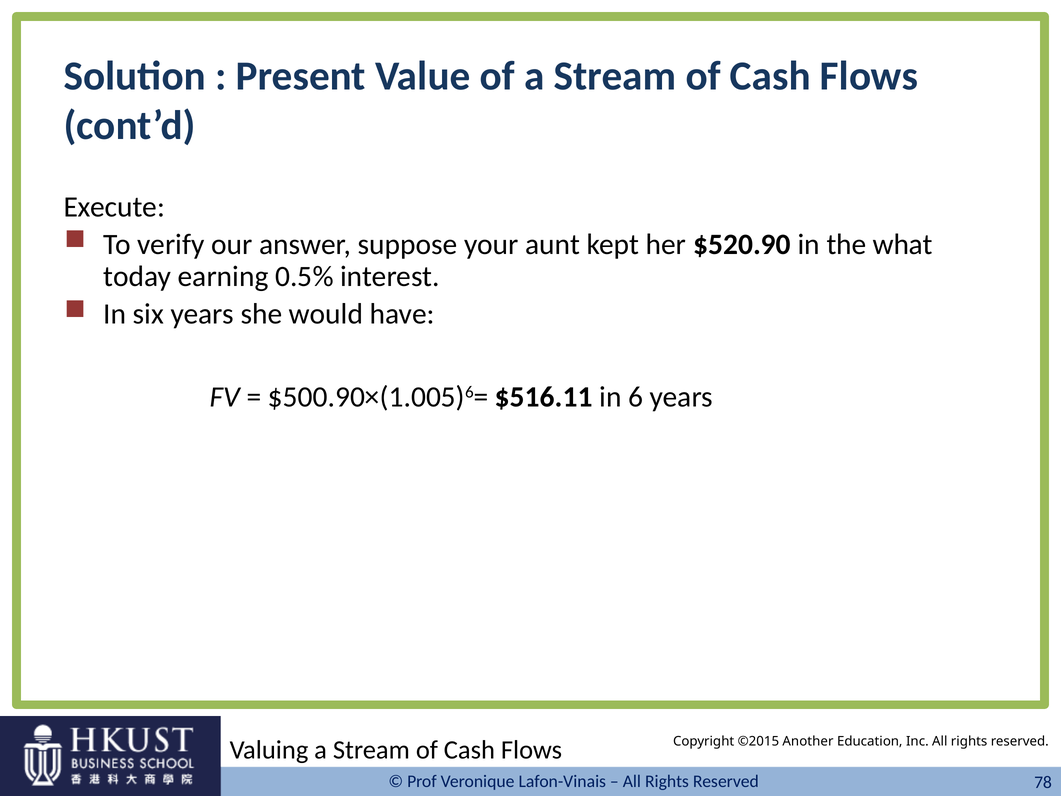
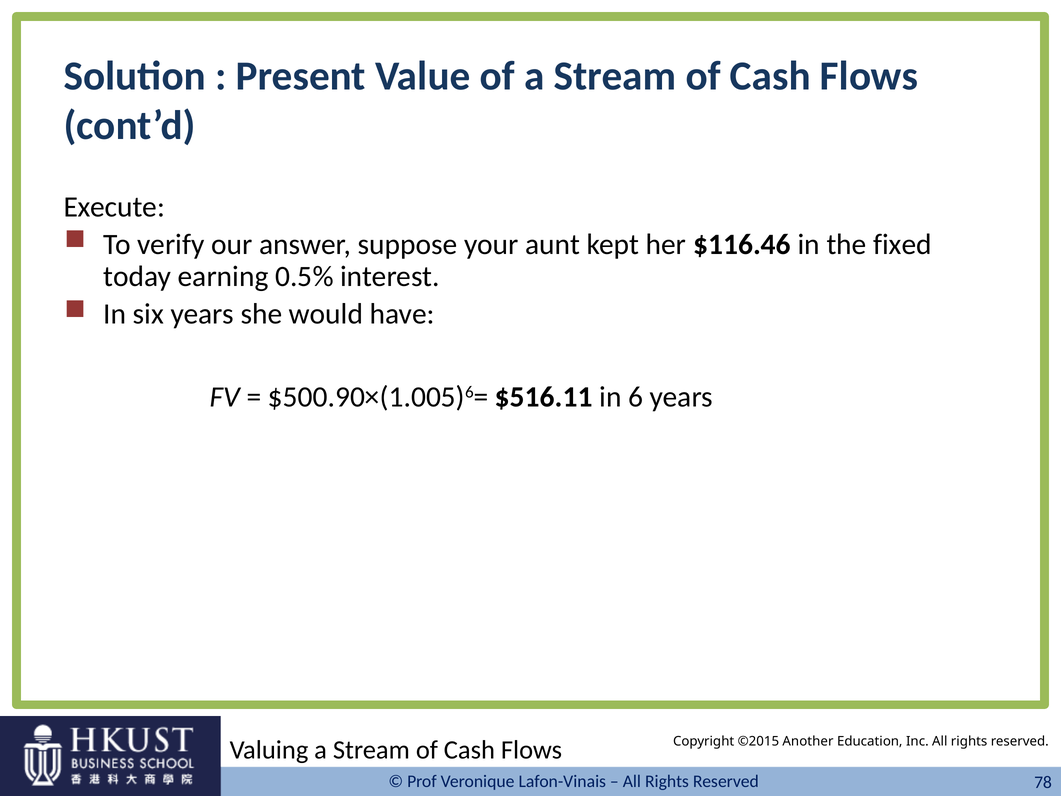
$520.90: $520.90 -> $116.46
what: what -> fixed
